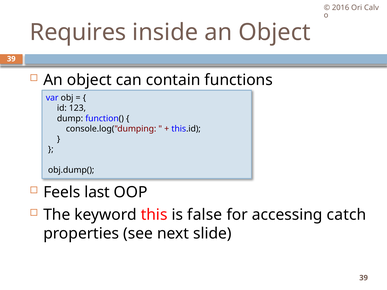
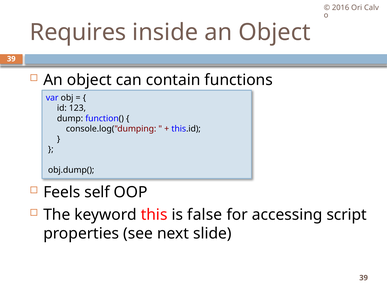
last: last -> self
catch: catch -> script
